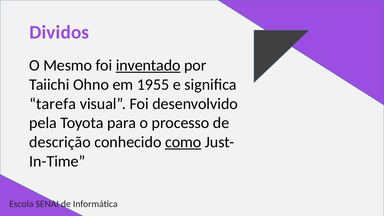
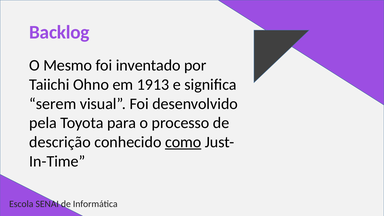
Dividos: Dividos -> Backlog
inventado underline: present -> none
1955: 1955 -> 1913
tarefa: tarefa -> serem
